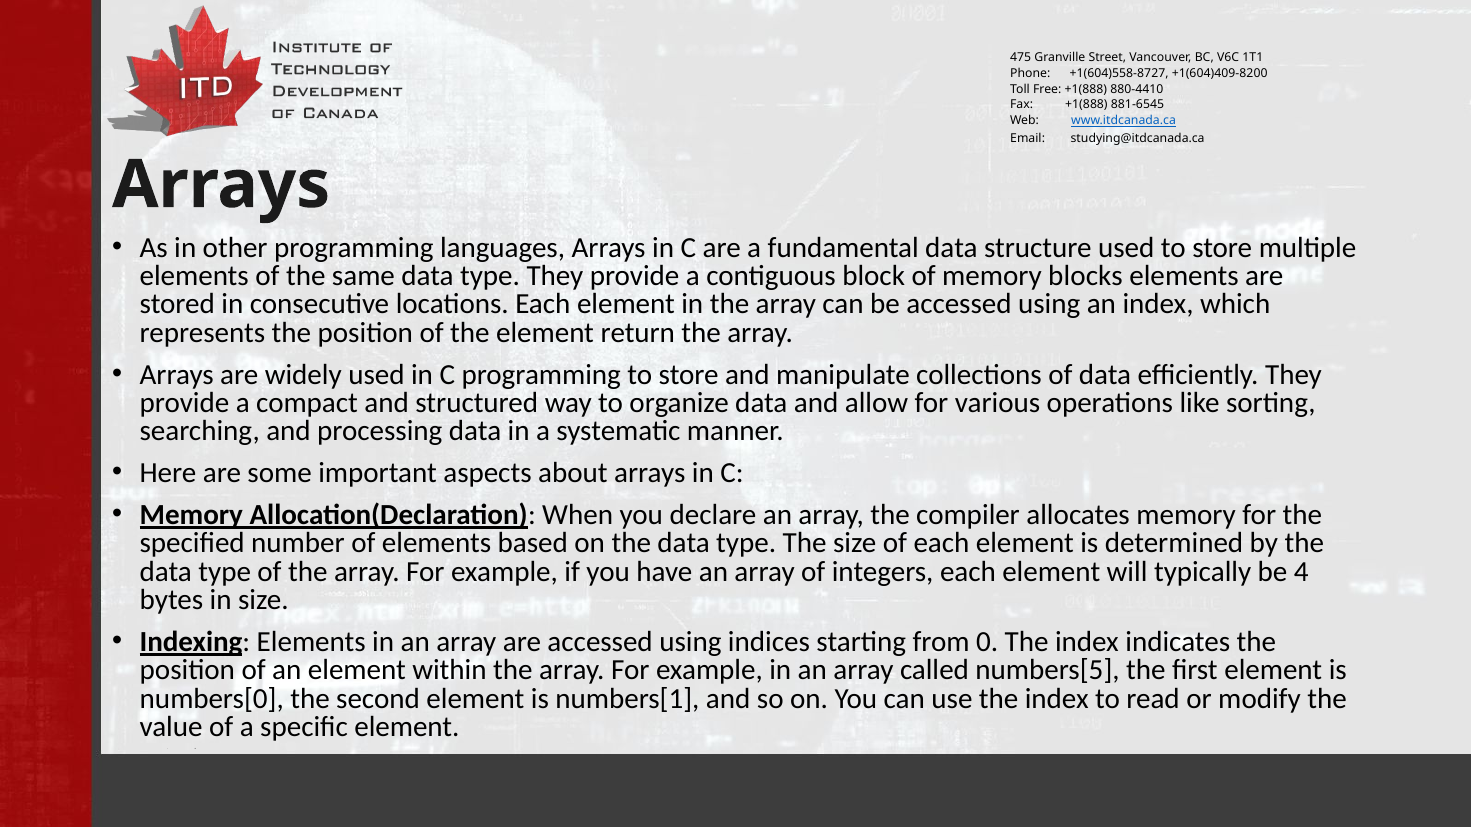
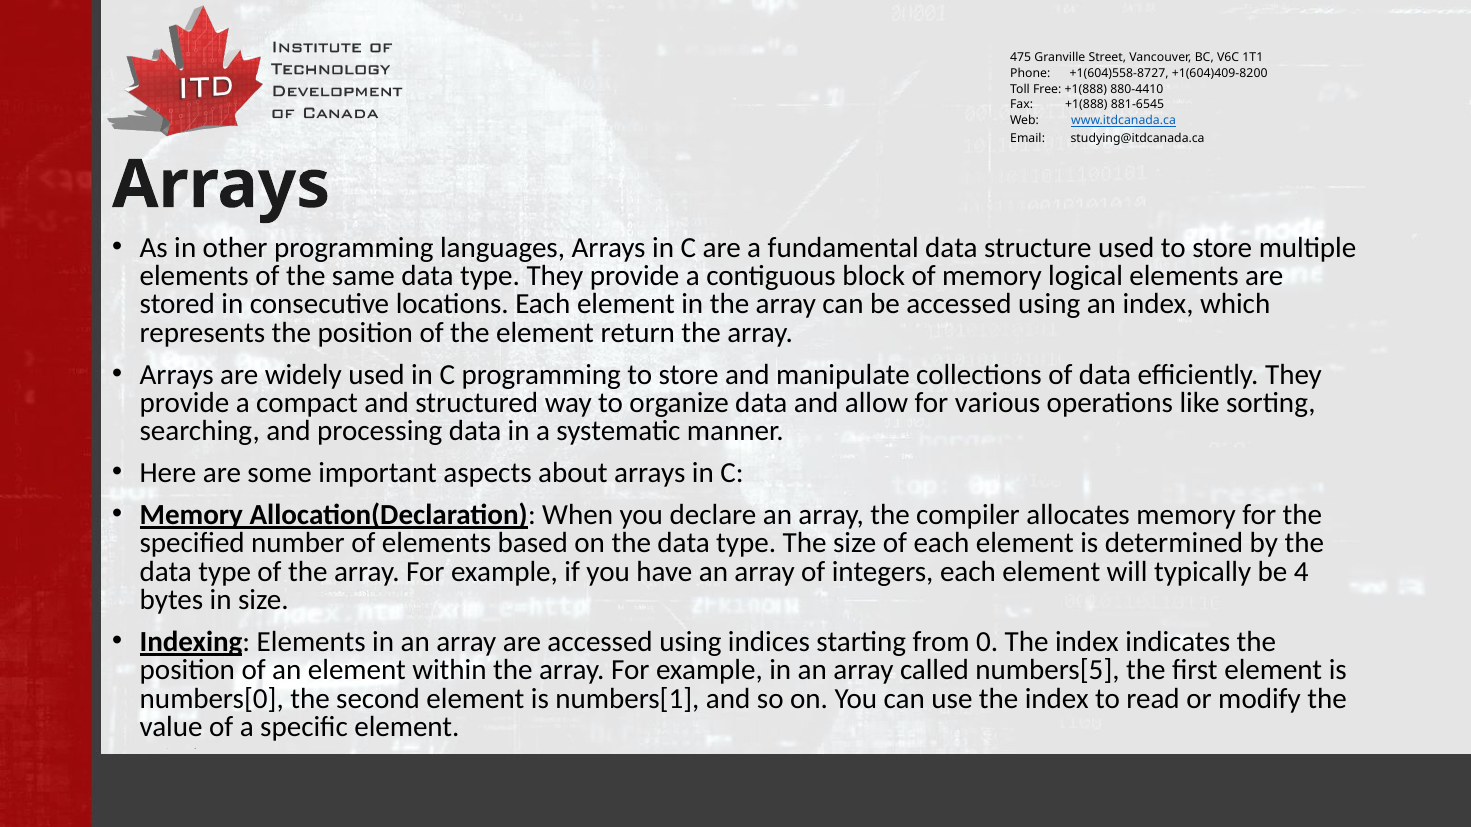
blocks: blocks -> logical
